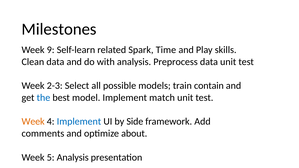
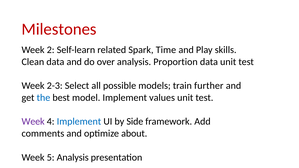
Milestones colour: black -> red
9: 9 -> 2
with: with -> over
Preprocess: Preprocess -> Proportion
contain: contain -> further
match: match -> values
Week at (33, 122) colour: orange -> purple
